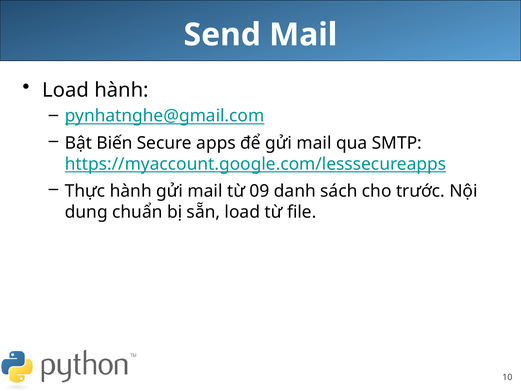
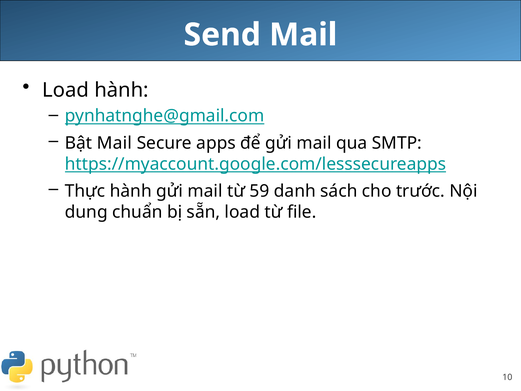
Bật Biến: Biến -> Mail
09: 09 -> 59
